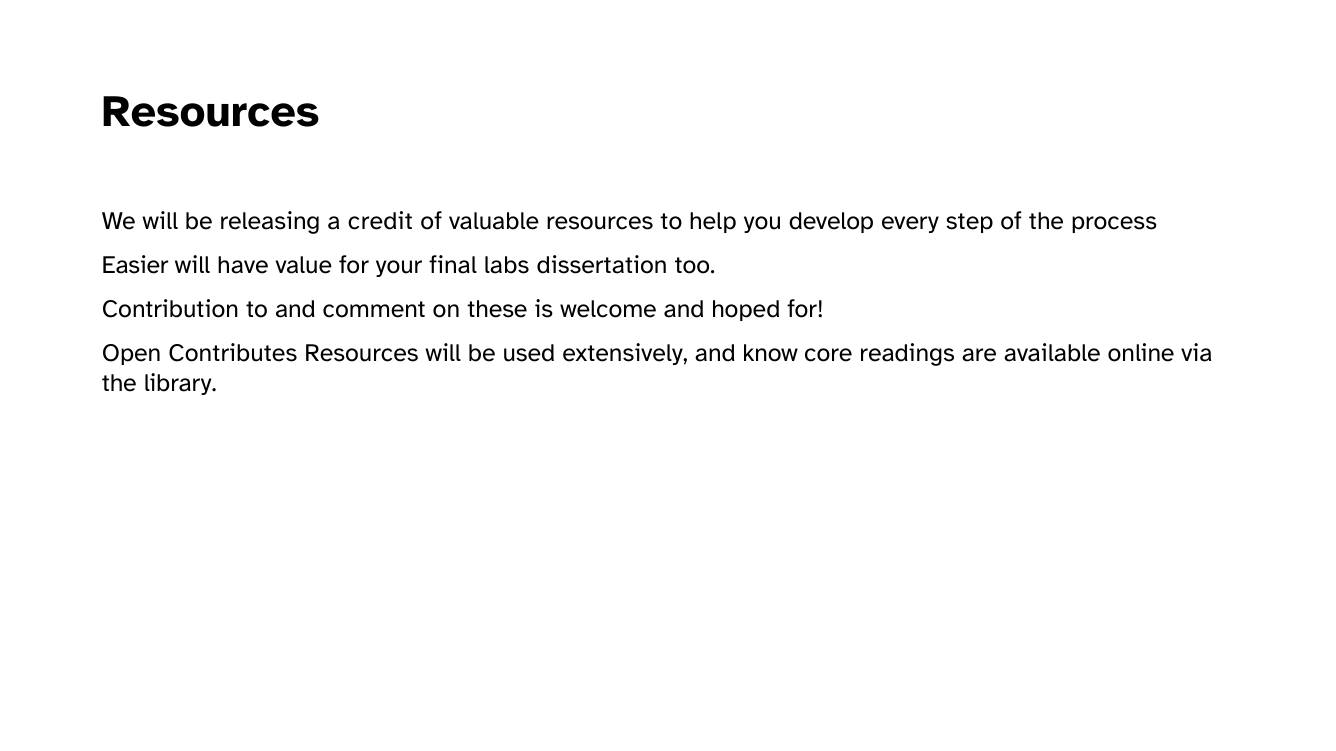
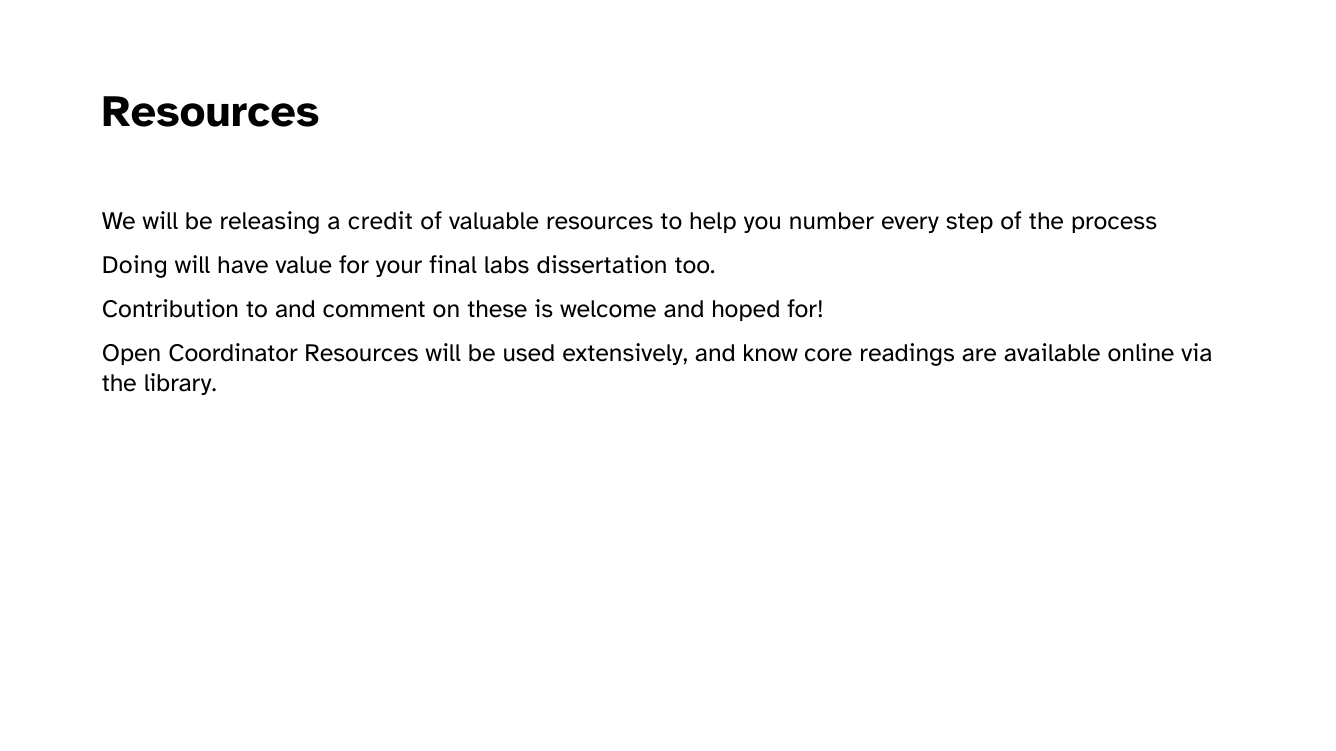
develop: develop -> number
Easier: Easier -> Doing
Contributes: Contributes -> Coordinator
